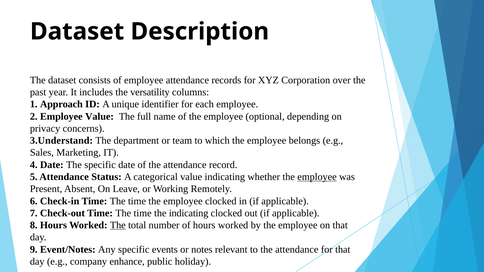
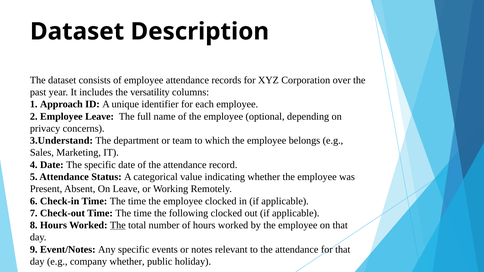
Employee Value: Value -> Leave
employee at (317, 177) underline: present -> none
the indicating: indicating -> following
company enhance: enhance -> whether
